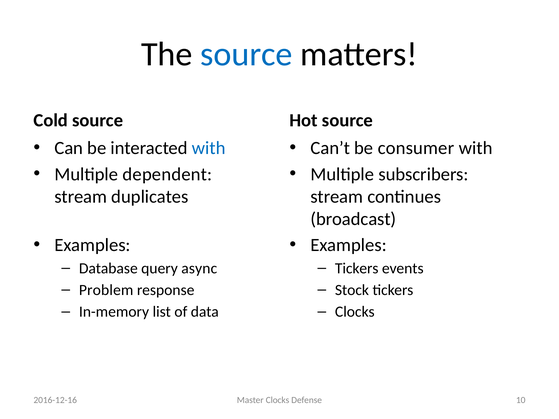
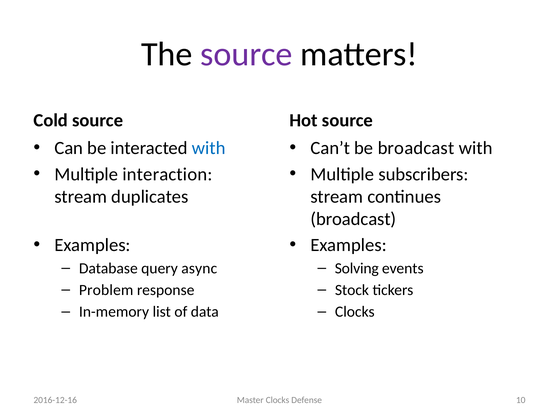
source at (246, 54) colour: blue -> purple
be consumer: consumer -> broadcast
dependent: dependent -> interaction
Tickers at (357, 268): Tickers -> Solving
